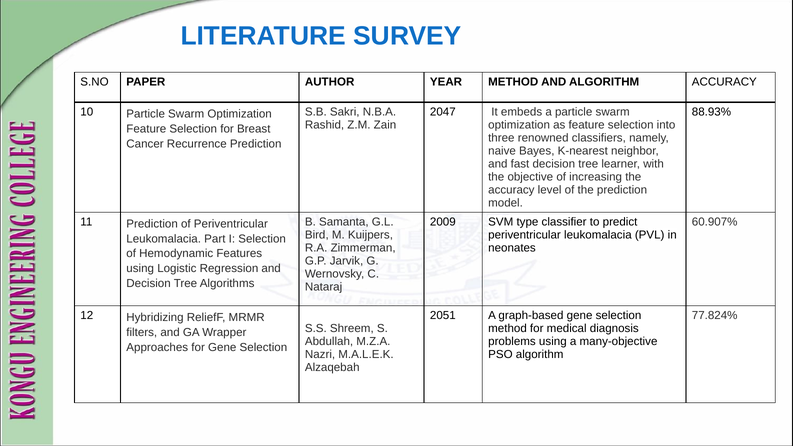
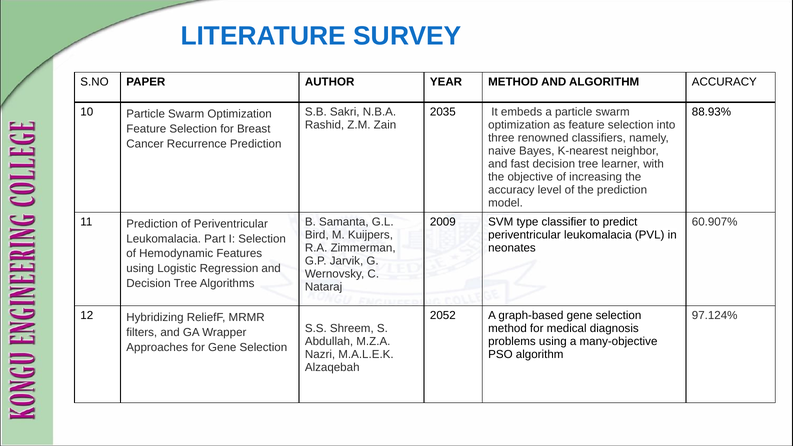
2047: 2047 -> 2035
2051: 2051 -> 2052
77.824%: 77.824% -> 97.124%
